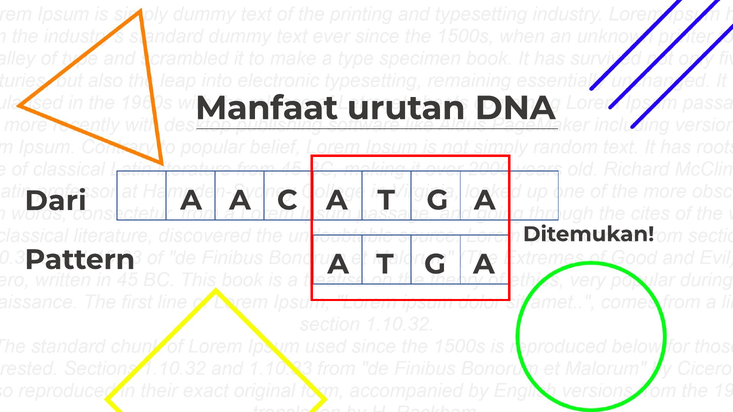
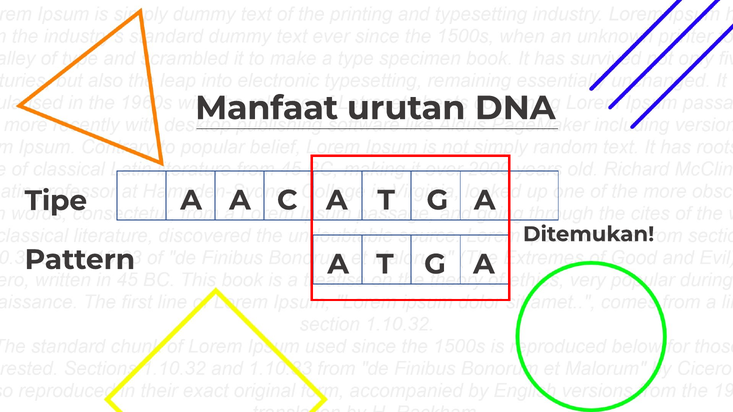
Dari: Dari -> Tipe
